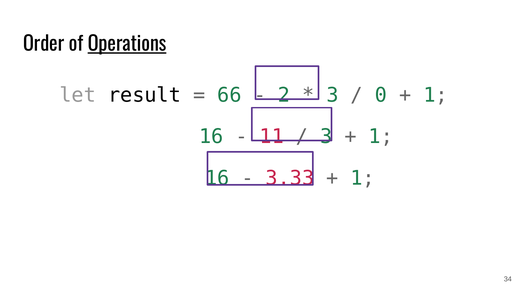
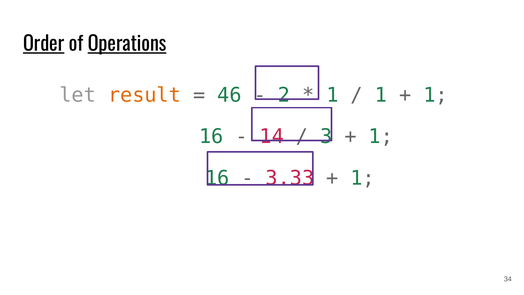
Order underline: none -> present
result colour: black -> orange
66: 66 -> 46
3 at (332, 95): 3 -> 1
0 at (381, 95): 0 -> 1
11: 11 -> 14
